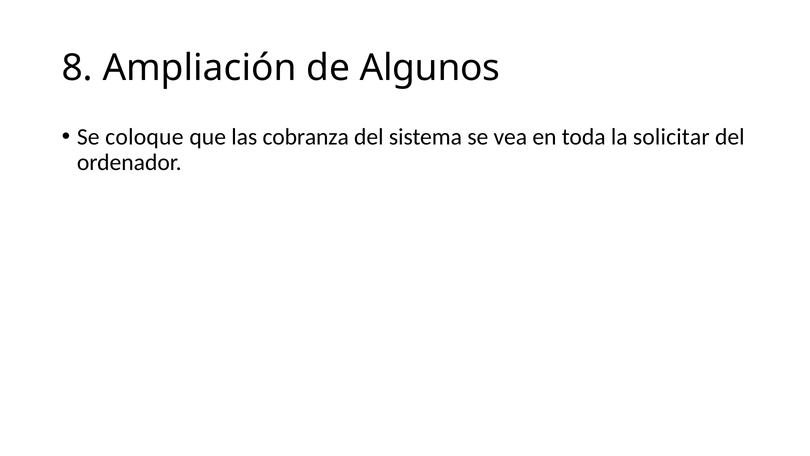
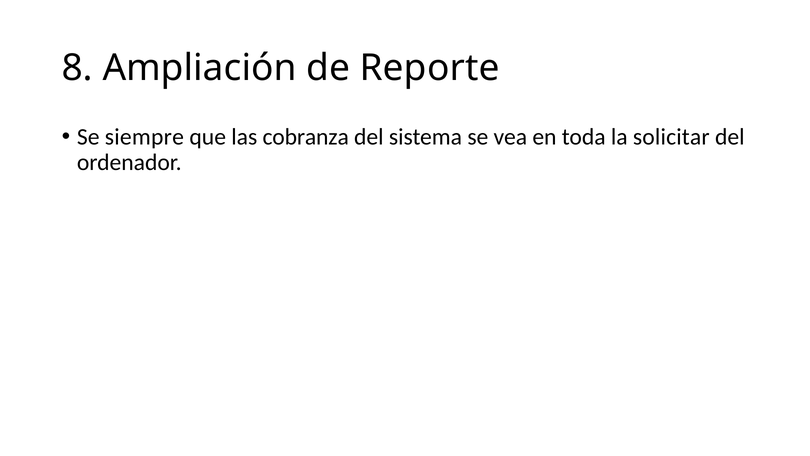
Algunos: Algunos -> Reporte
coloque: coloque -> siempre
